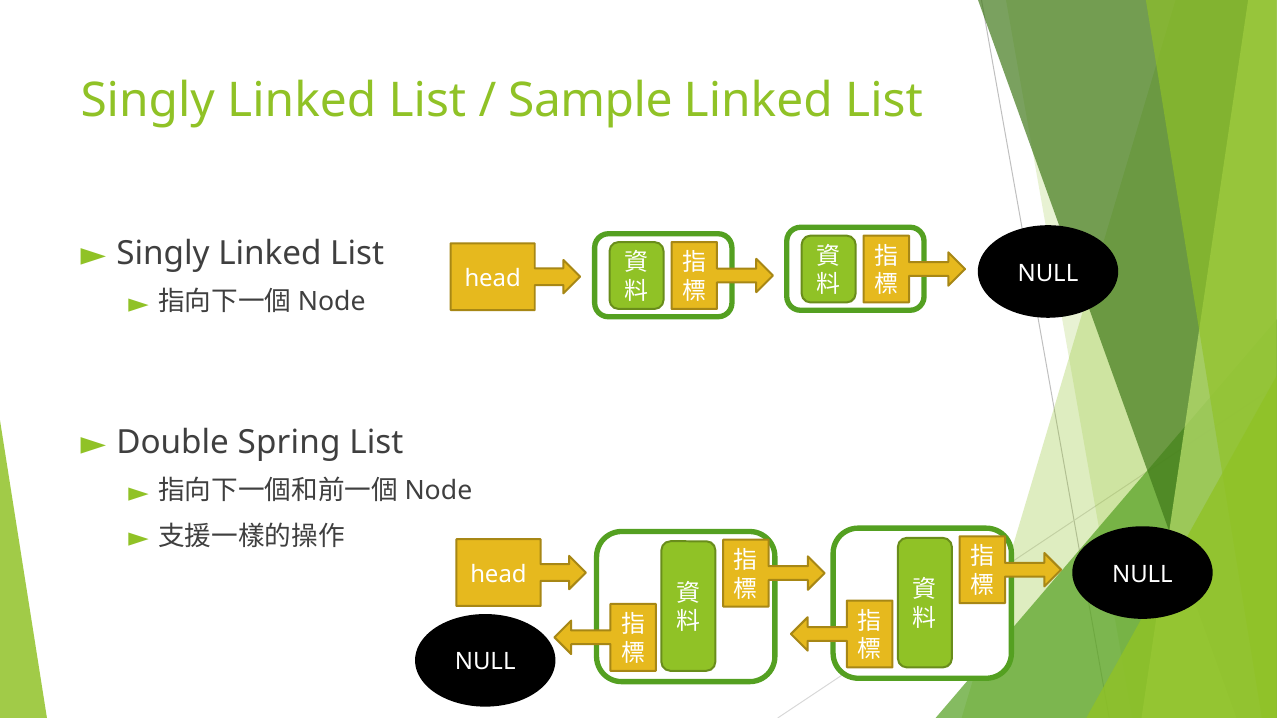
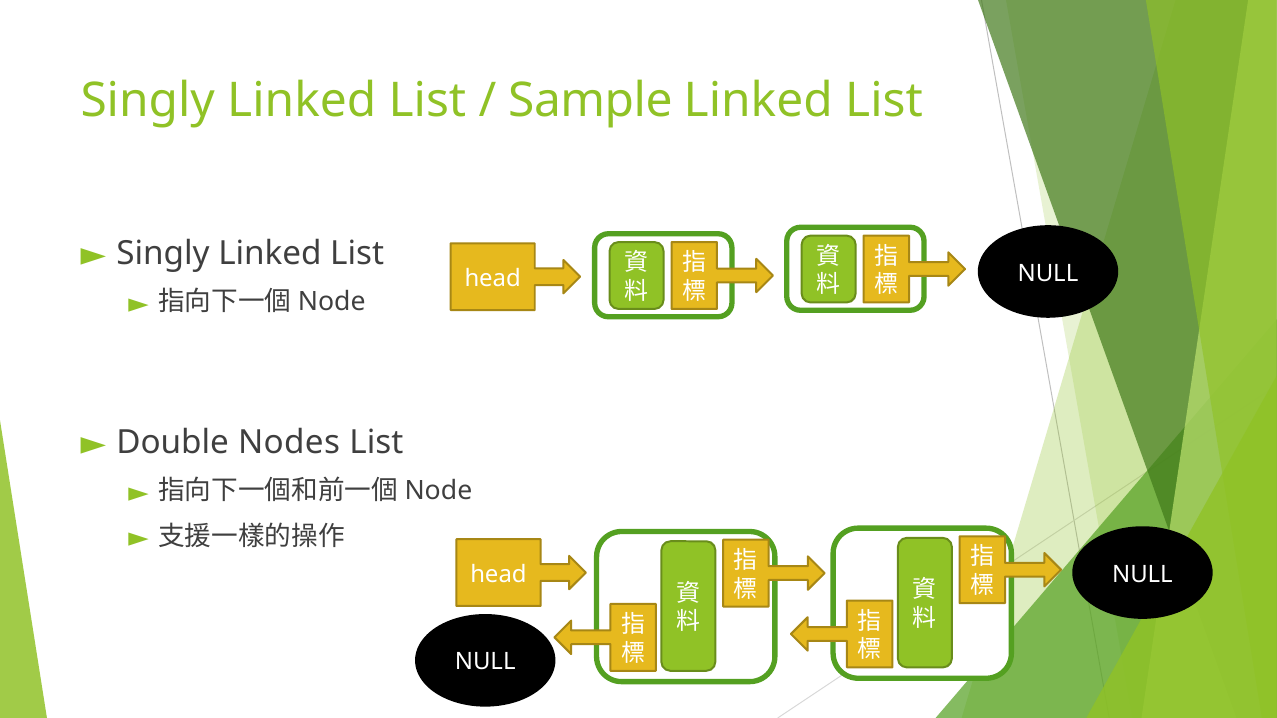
Spring: Spring -> Nodes
